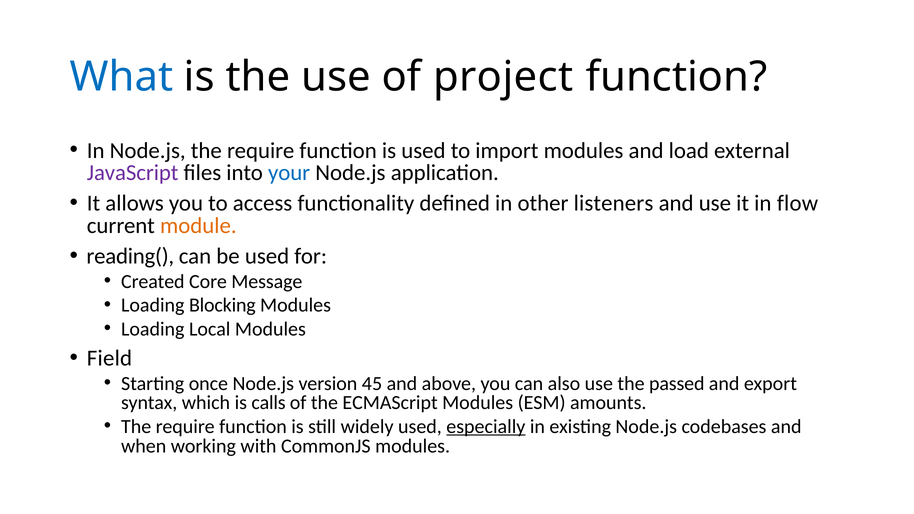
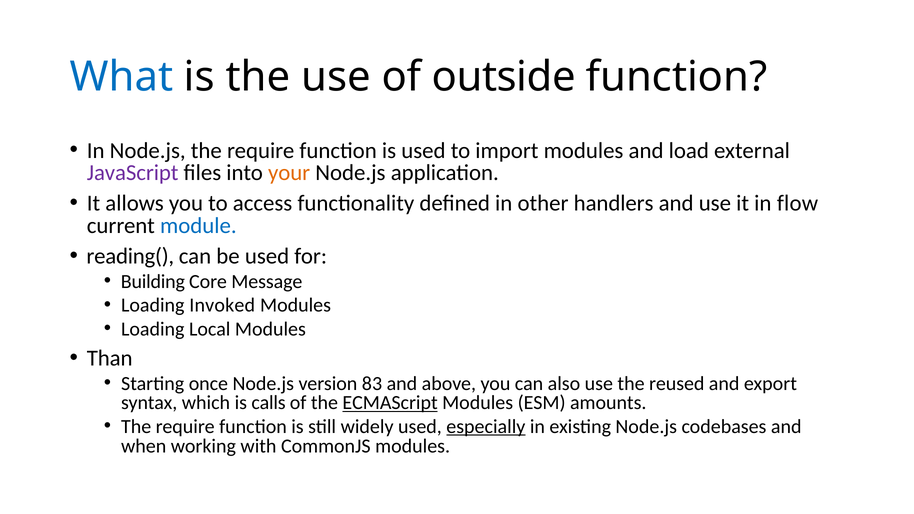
project: project -> outside
your colour: blue -> orange
listeners: listeners -> handlers
module colour: orange -> blue
Created: Created -> Building
Blocking: Blocking -> Invoked
Field: Field -> Than
45: 45 -> 83
passed: passed -> reused
ECMAScript underline: none -> present
